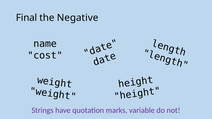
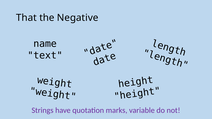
Final: Final -> That
cost: cost -> text
